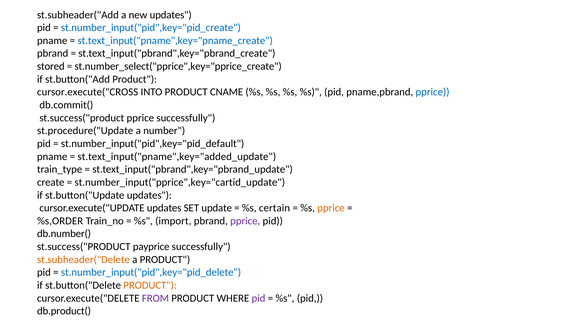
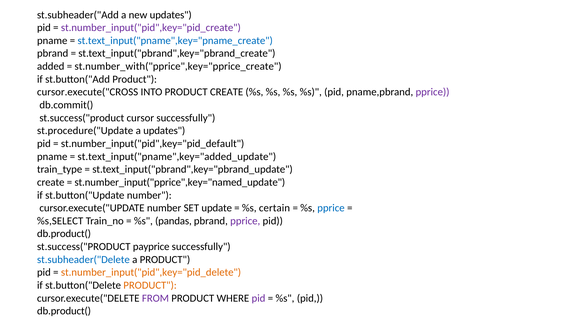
st.number_input("pid",key="pid_create colour: blue -> purple
stored: stored -> added
st.number_select("pprice",key="pprice_create: st.number_select("pprice",key="pprice_create -> st.number_with("pprice",key="pprice_create
PRODUCT CNAME: CNAME -> CREATE
pprice at (433, 92) colour: blue -> purple
st.success("product pprice: pprice -> cursor
a number: number -> updates
st.number_input("pprice",key="cartid_update: st.number_input("pprice",key="cartid_update -> st.number_input("pprice",key="named_update
st.button("Update updates: updates -> number
cursor.execute("UPDATE updates: updates -> number
pprice at (331, 208) colour: orange -> blue
%s,ORDER: %s,ORDER -> %s,SELECT
import: import -> pandas
db.number( at (64, 234): db.number( -> db.product(
st.subheader("Delete colour: orange -> blue
st.number_input("pid",key="pid_delete colour: blue -> orange
